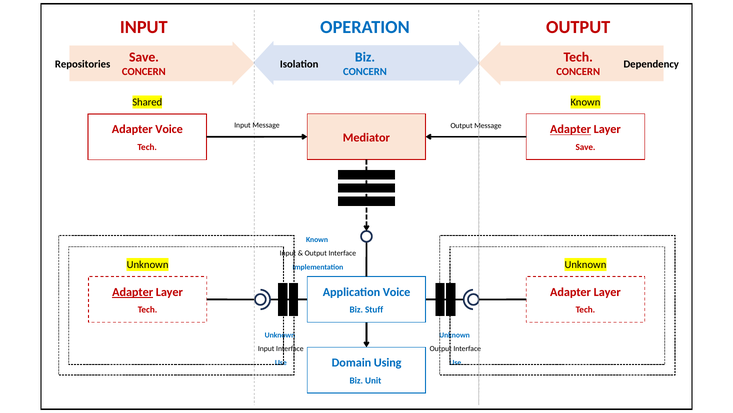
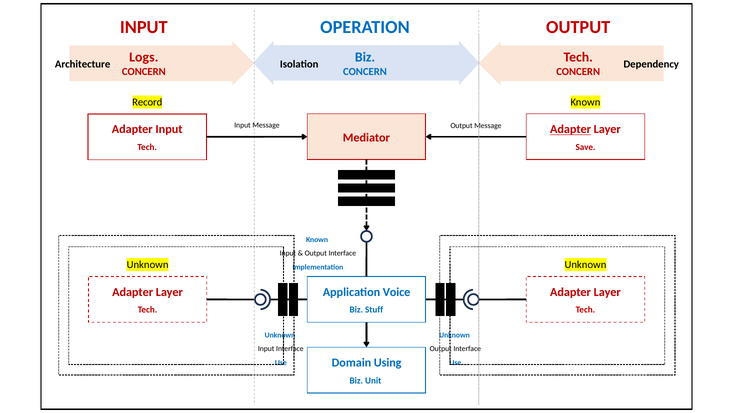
Save at (144, 57): Save -> Logs
Repositories: Repositories -> Architecture
Shared: Shared -> Record
Adapter Voice: Voice -> Input
Adapter at (133, 292) underline: present -> none
